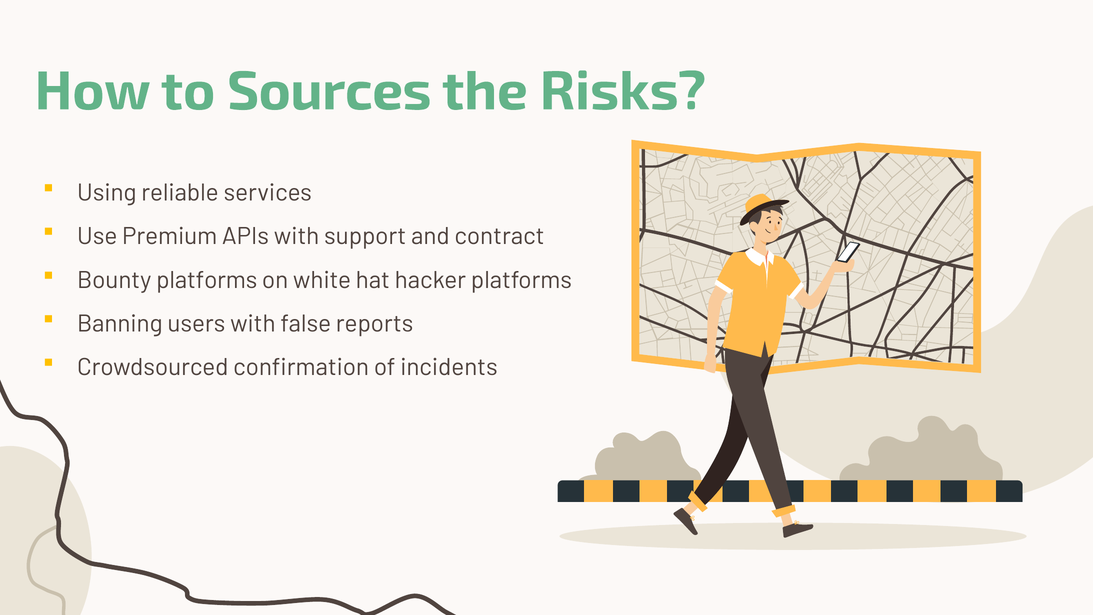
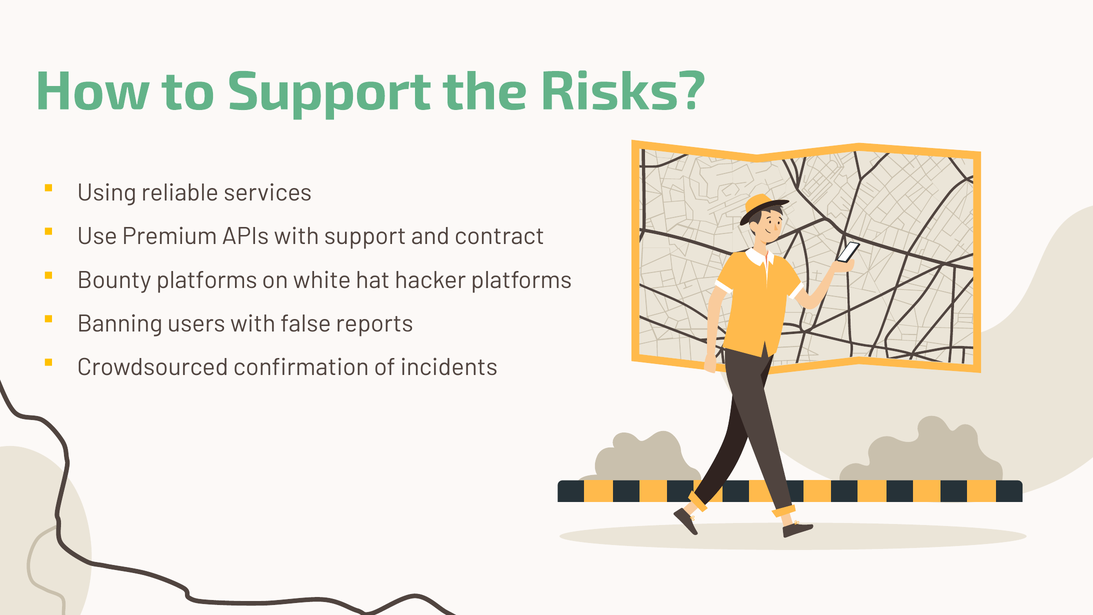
to Sources: Sources -> Support
